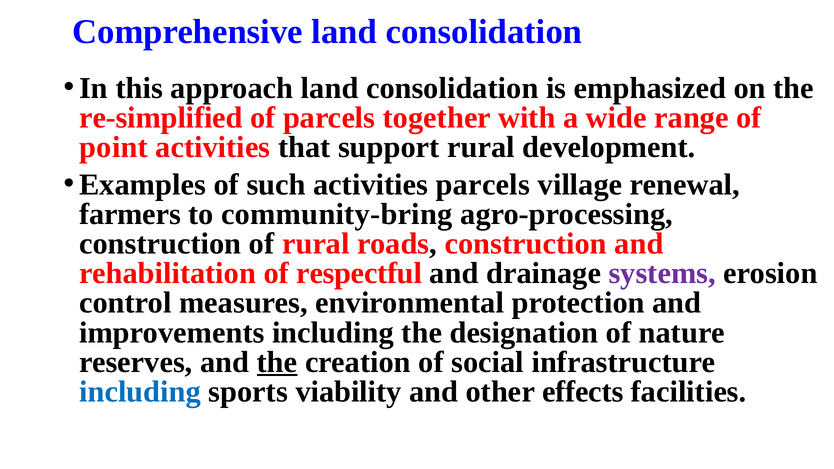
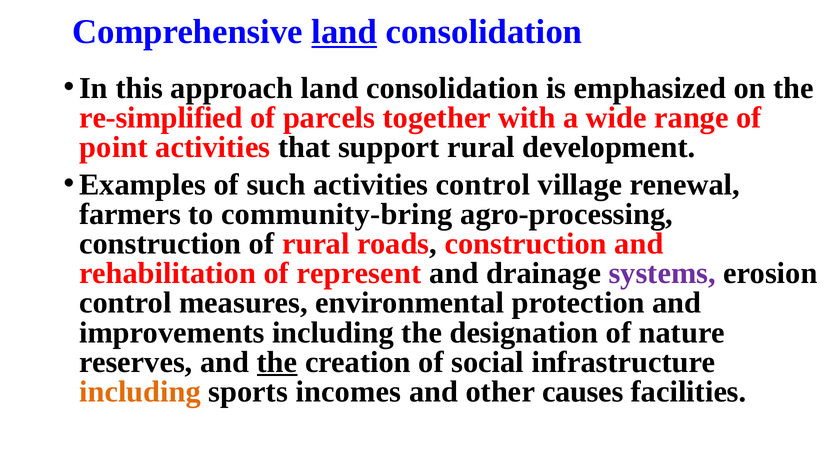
land at (344, 32) underline: none -> present
activities parcels: parcels -> control
respectful: respectful -> represent
including at (140, 392) colour: blue -> orange
viability: viability -> incomes
effects: effects -> causes
